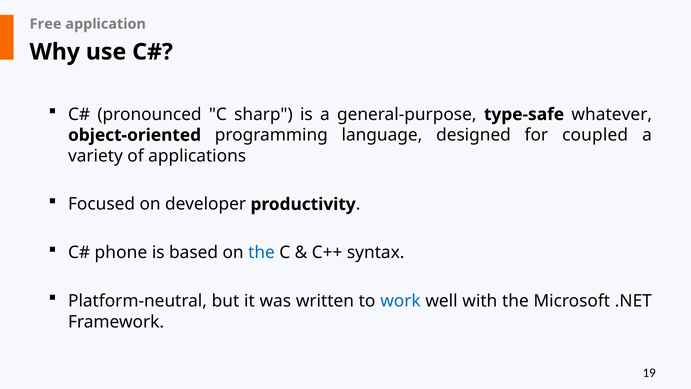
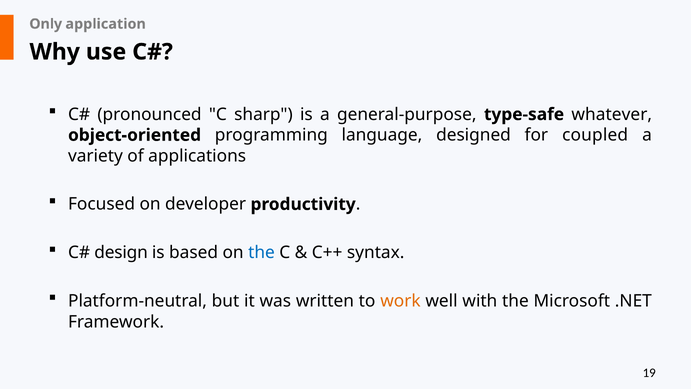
Free: Free -> Only
phone: phone -> design
work colour: blue -> orange
